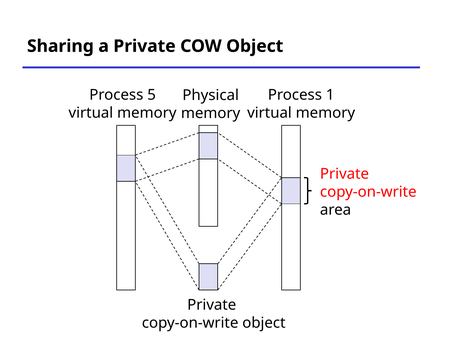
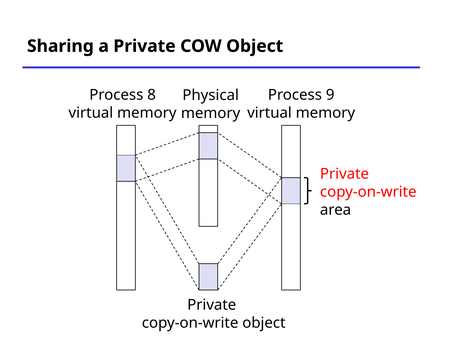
5: 5 -> 8
1: 1 -> 9
